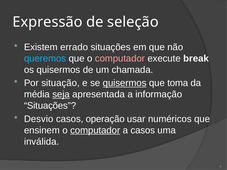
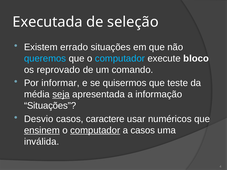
Expressão: Expressão -> Executada
computador at (120, 59) colour: pink -> light blue
break: break -> bloco
os quisermos: quisermos -> reprovado
chamada: chamada -> comando
situação: situação -> informar
quisermos at (125, 83) underline: present -> none
toma: toma -> teste
operação: operação -> caractere
ensinem underline: none -> present
